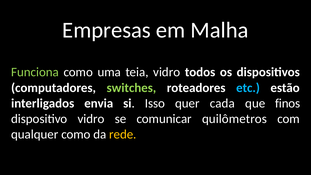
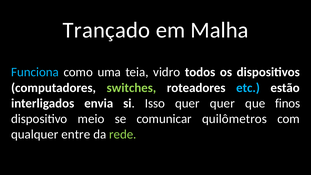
Empresas: Empresas -> Trançado
Funciona colour: light green -> light blue
quer cada: cada -> quer
dispositivo vidro: vidro -> meio
qualquer como: como -> entre
rede colour: yellow -> light green
